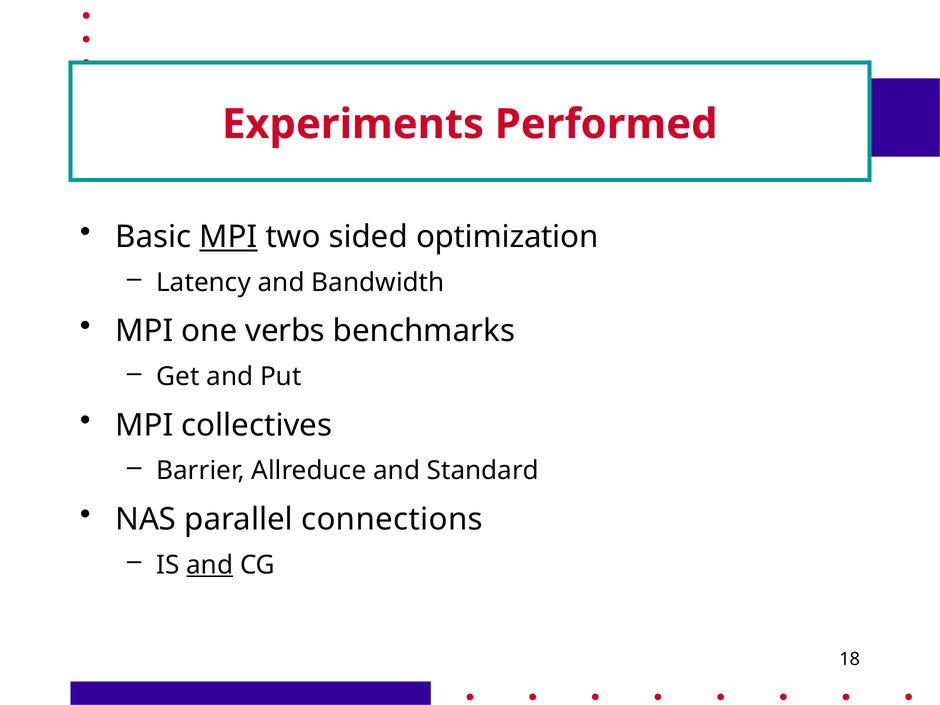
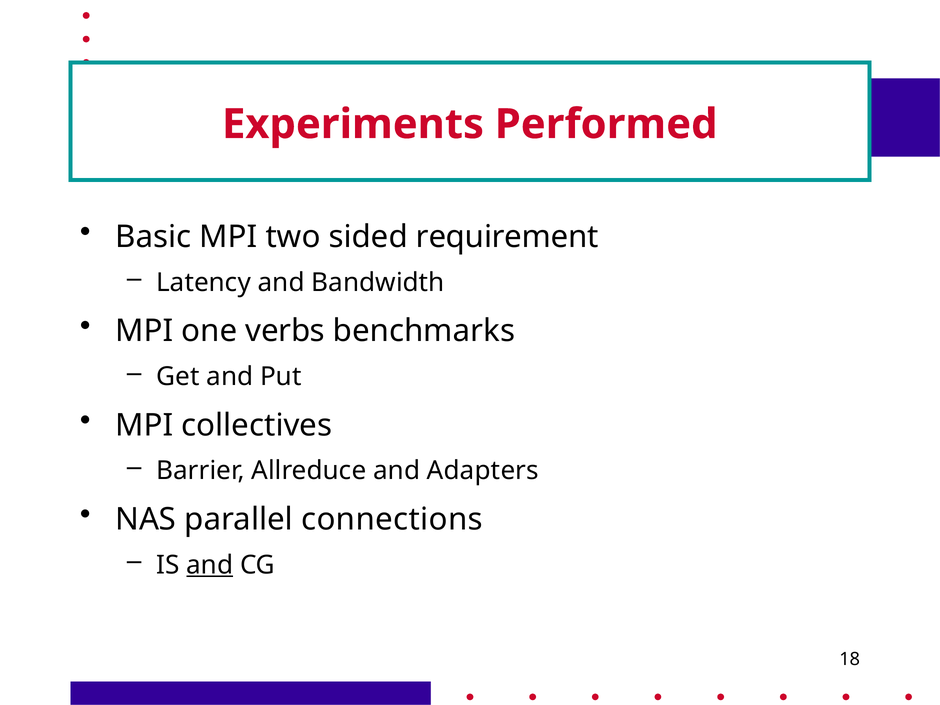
MPI at (228, 237) underline: present -> none
optimization: optimization -> requirement
Standard: Standard -> Adapters
